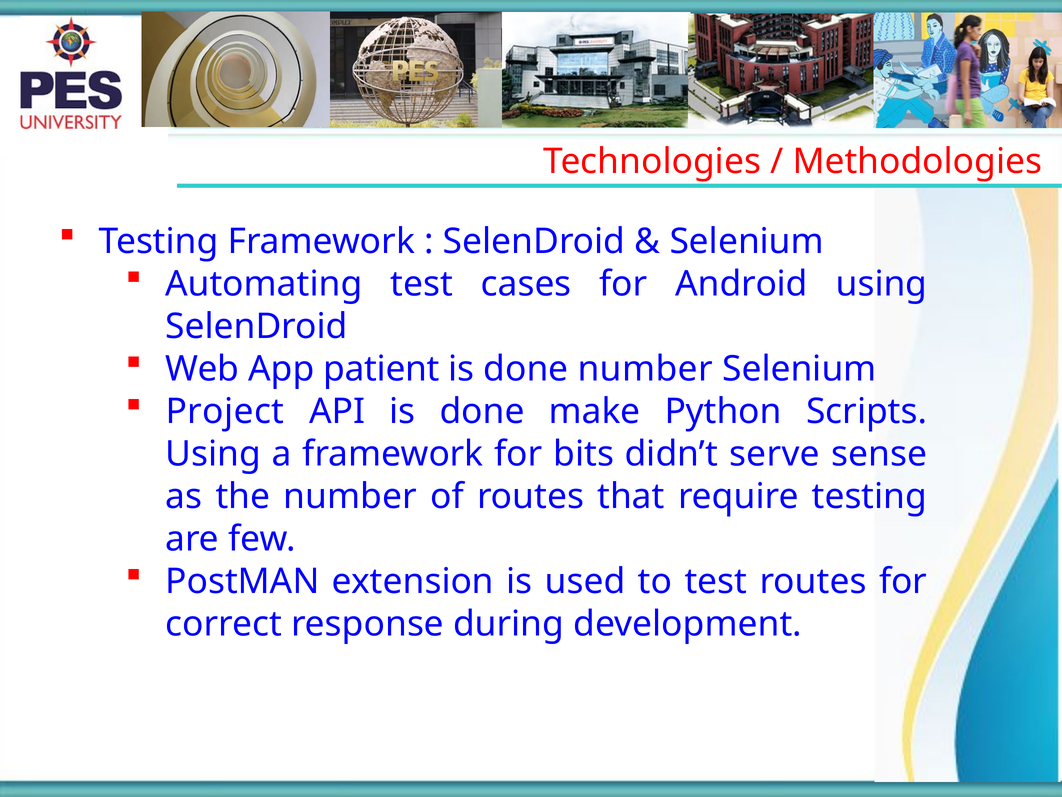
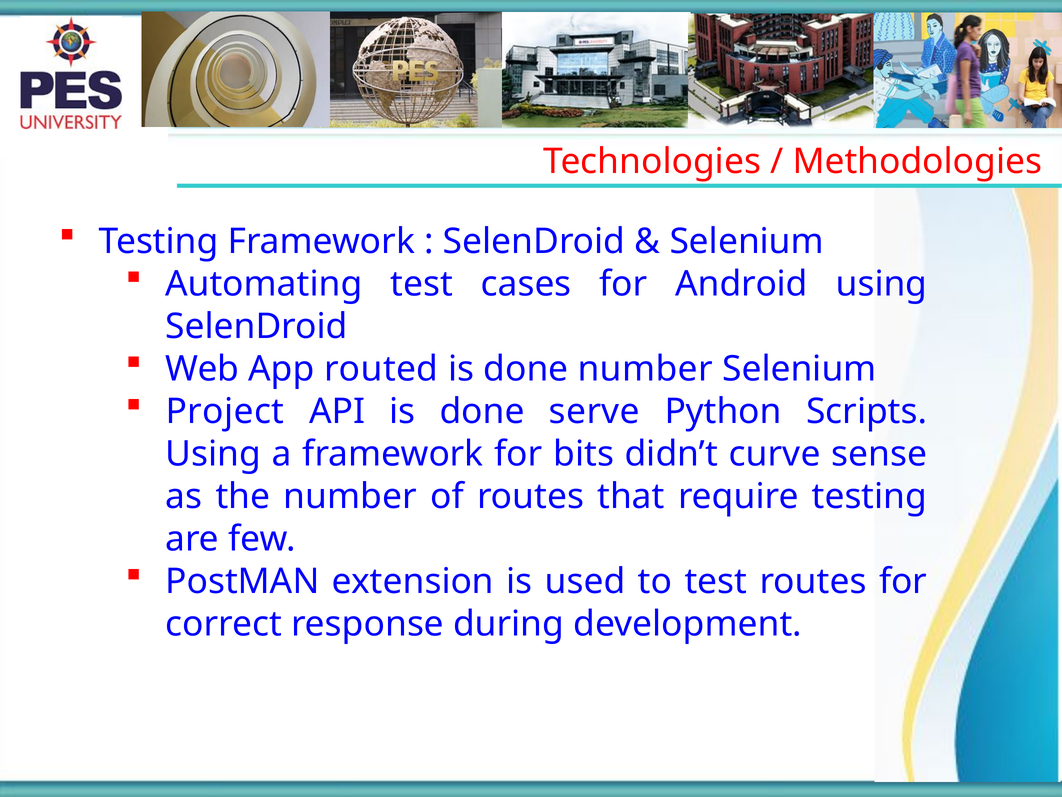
patient: patient -> routed
make: make -> serve
serve: serve -> curve
